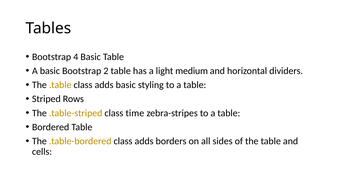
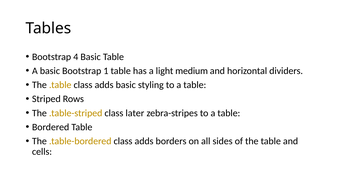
2: 2 -> 1
time: time -> later
